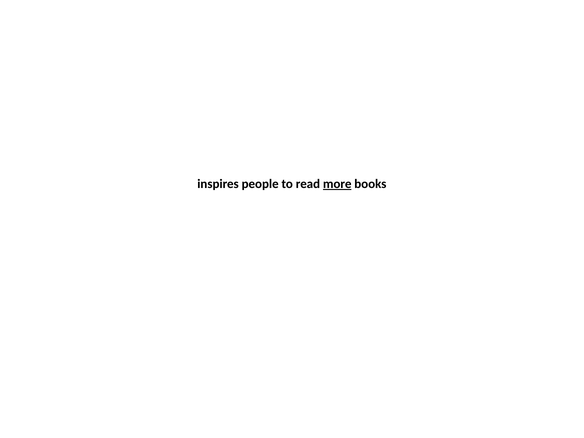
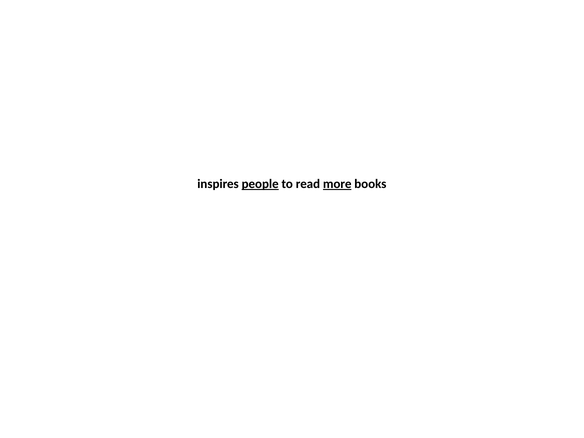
people underline: none -> present
